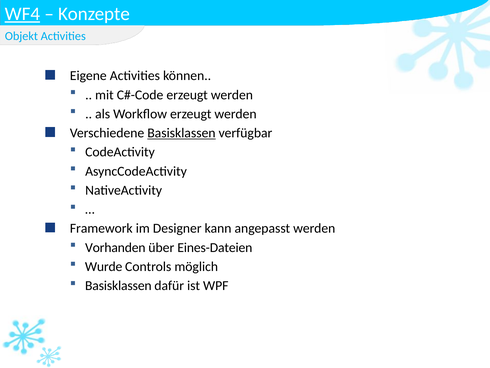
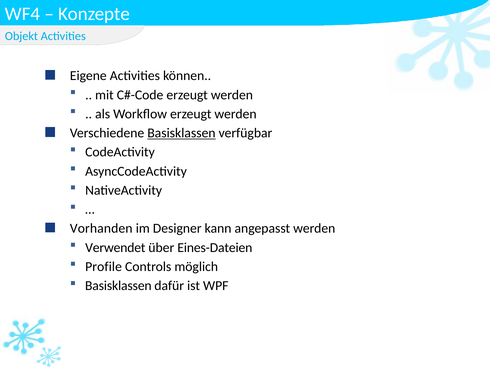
WF4 underline: present -> none
Framework: Framework -> Vorhanden
Vorhanden: Vorhanden -> Verwendet
Wurde: Wurde -> Profile
